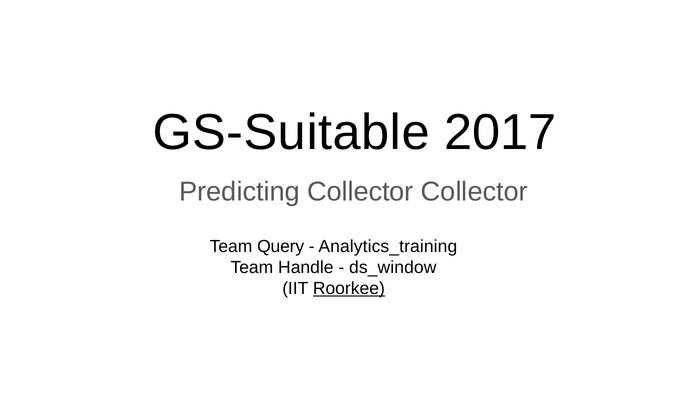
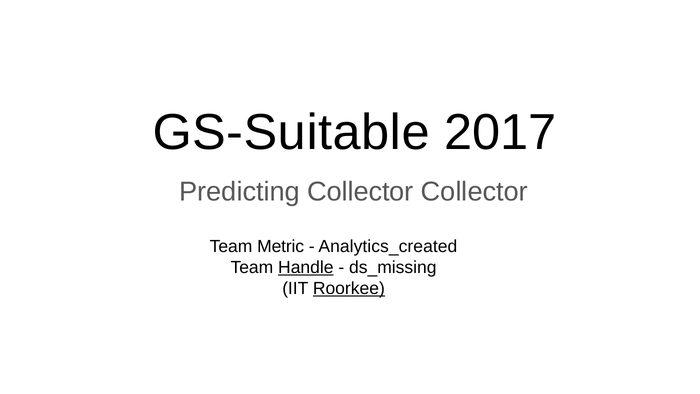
Query: Query -> Metric
Analytics_training: Analytics_training -> Analytics_created
Handle underline: none -> present
ds_window: ds_window -> ds_missing
